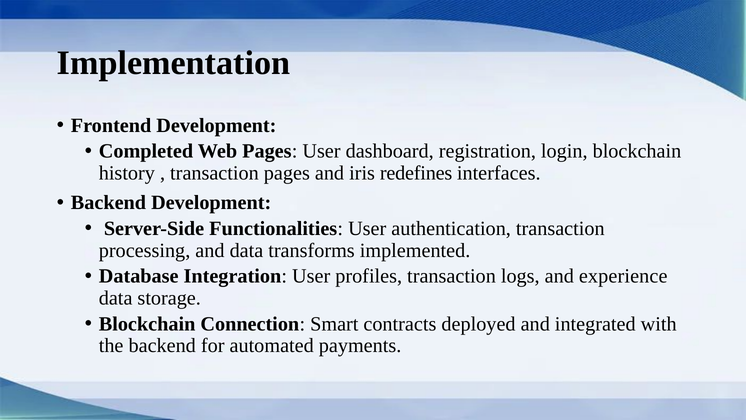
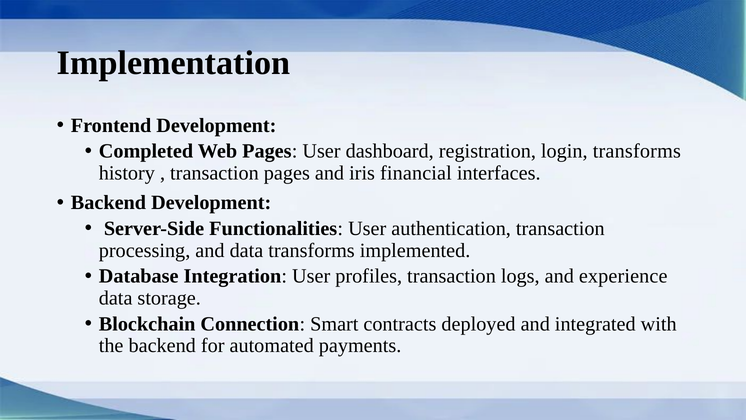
login blockchain: blockchain -> transforms
redefines: redefines -> financial
